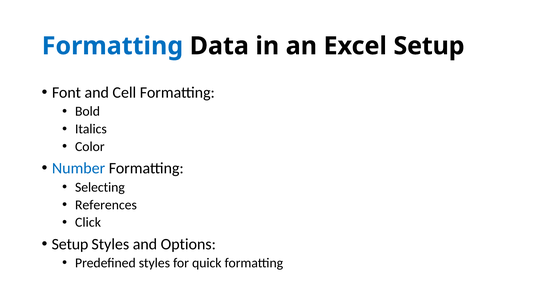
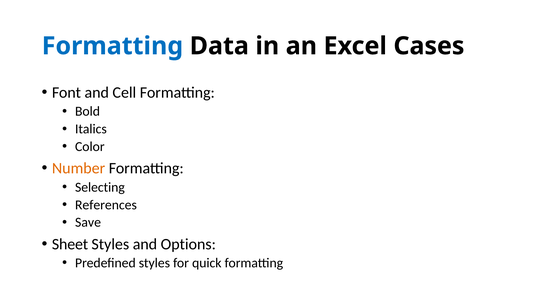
Excel Setup: Setup -> Cases
Number colour: blue -> orange
Click: Click -> Save
Setup at (70, 244): Setup -> Sheet
